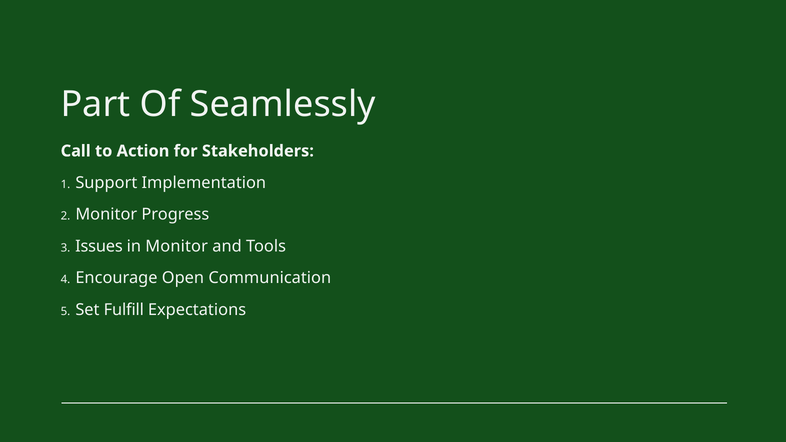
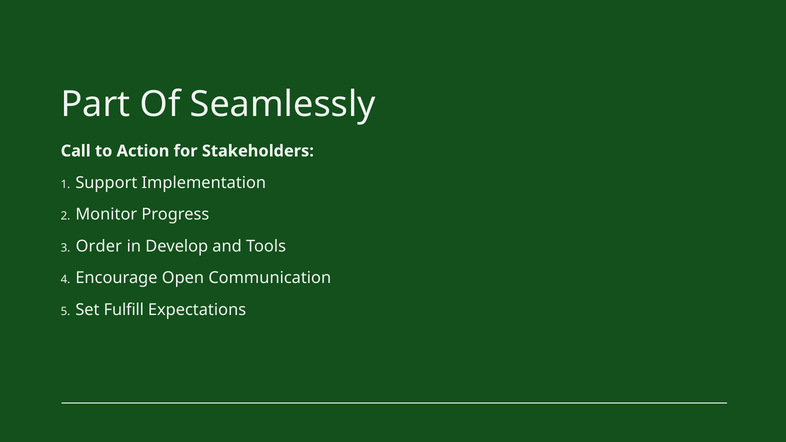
Issues: Issues -> Order
in Monitor: Monitor -> Develop
